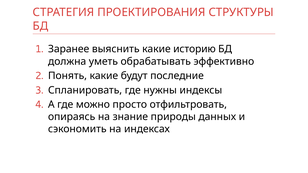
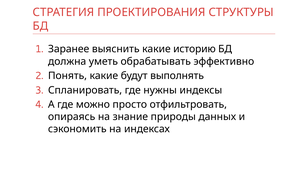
последние: последние -> выполнять
